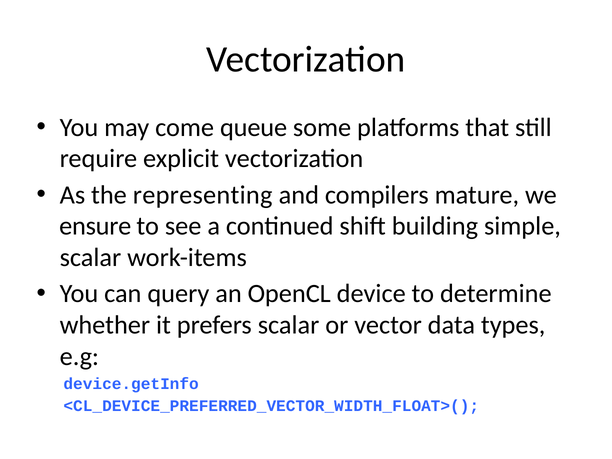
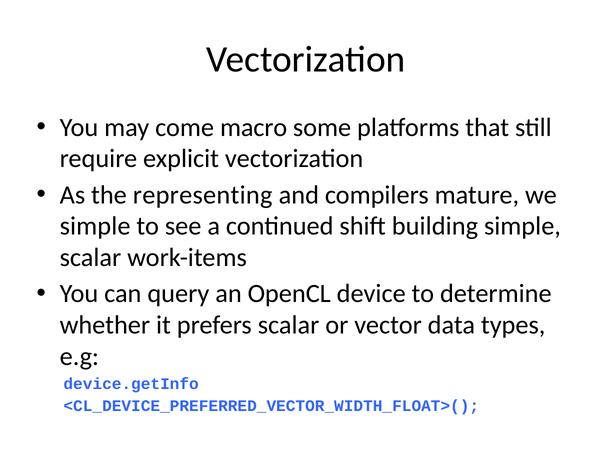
queue: queue -> macro
ensure at (95, 226): ensure -> simple
